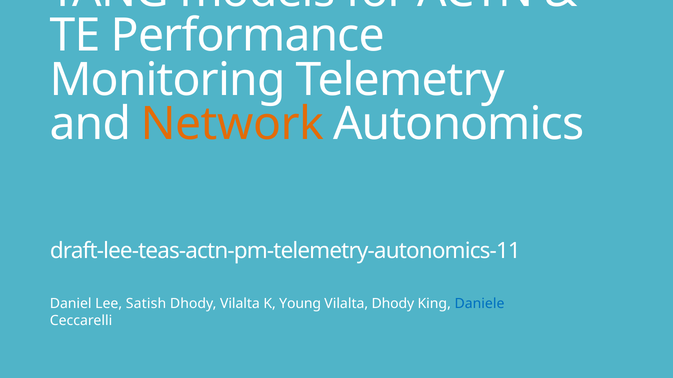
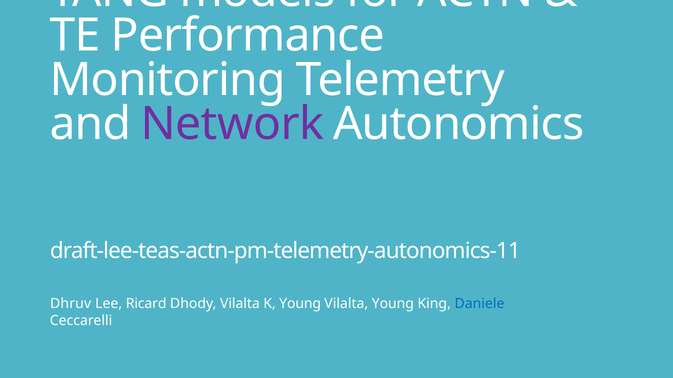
Network colour: orange -> purple
Daniel: Daniel -> Dhruv
Satish: Satish -> Ricard
Vilalta Dhody: Dhody -> Young
